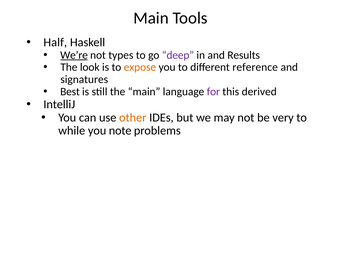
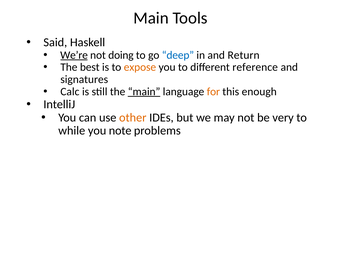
Half: Half -> Said
types: types -> doing
deep colour: purple -> blue
Results: Results -> Return
look: look -> best
Best: Best -> Calc
main at (144, 92) underline: none -> present
for colour: purple -> orange
derived: derived -> enough
